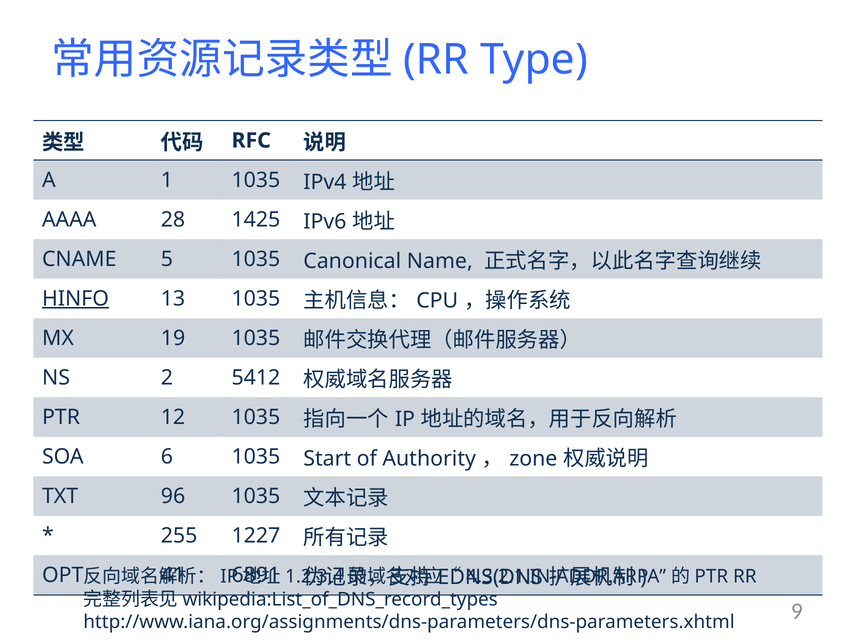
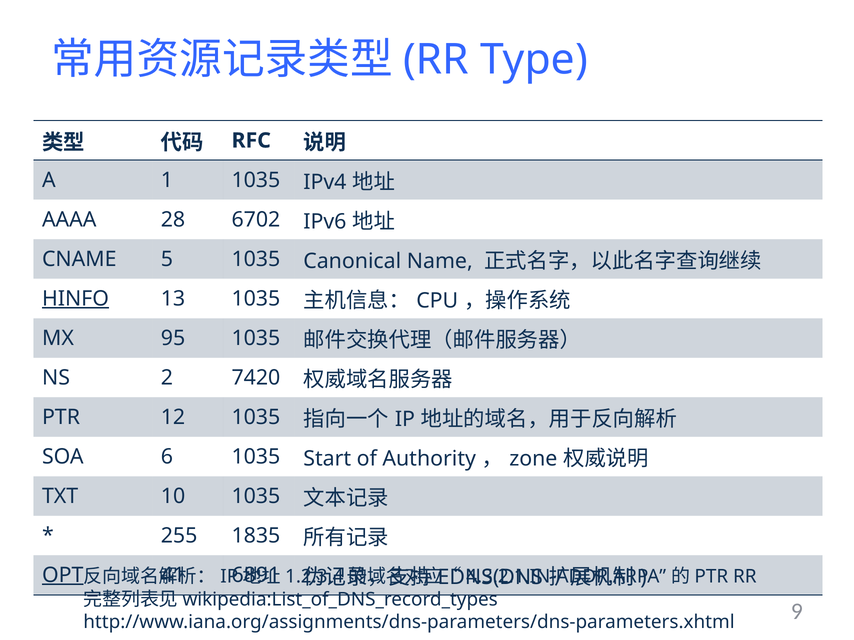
1425: 1425 -> 6702
19: 19 -> 95
5412: 5412 -> 7420
96: 96 -> 10
1227: 1227 -> 1835
OPT underline: none -> present
